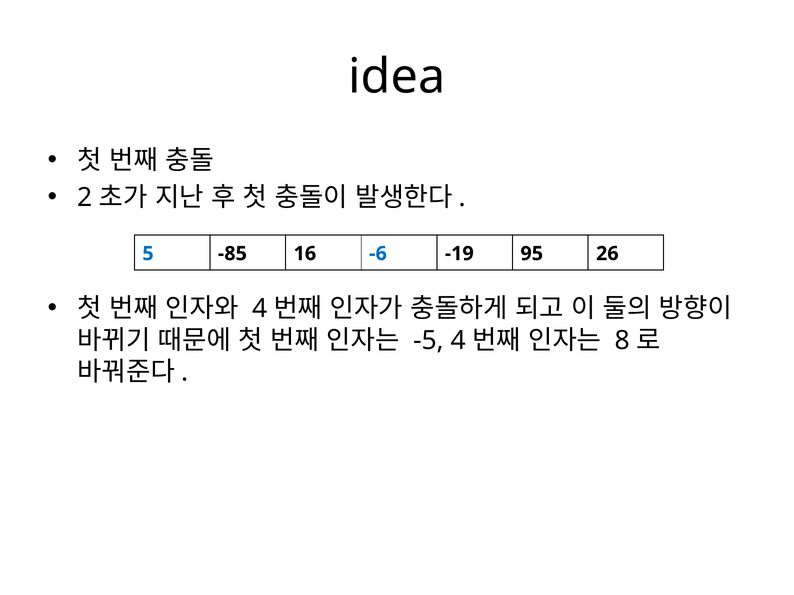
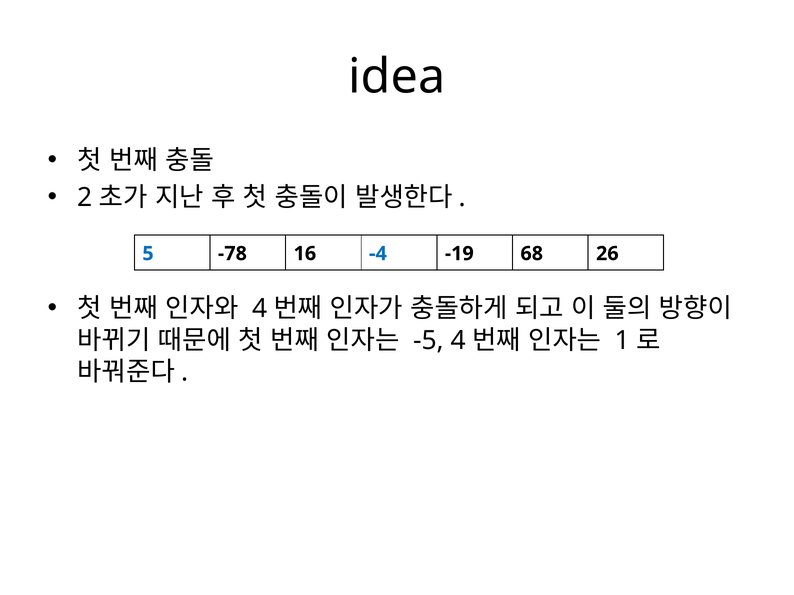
-85: -85 -> -78
-6: -6 -> -4
95: 95 -> 68
8: 8 -> 1
